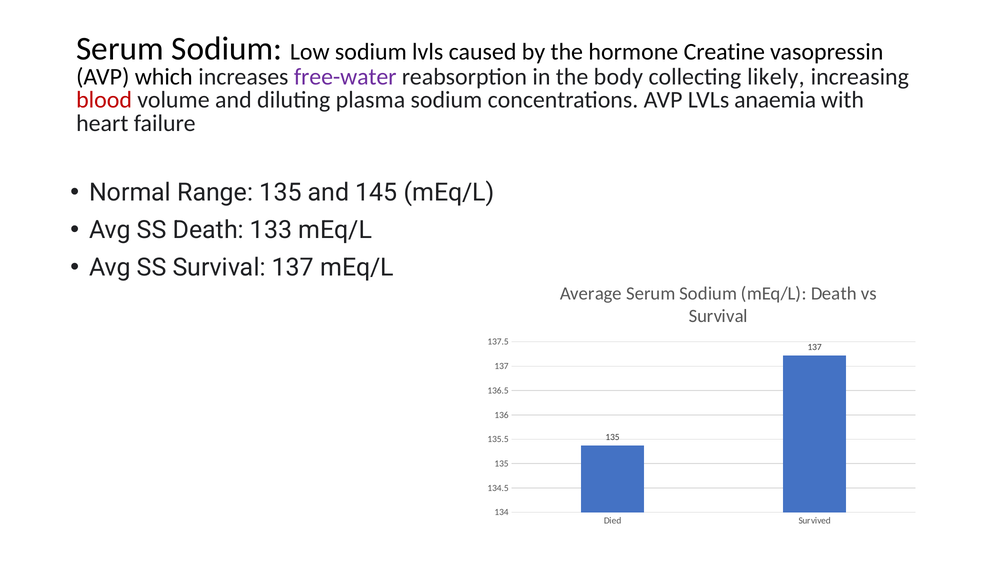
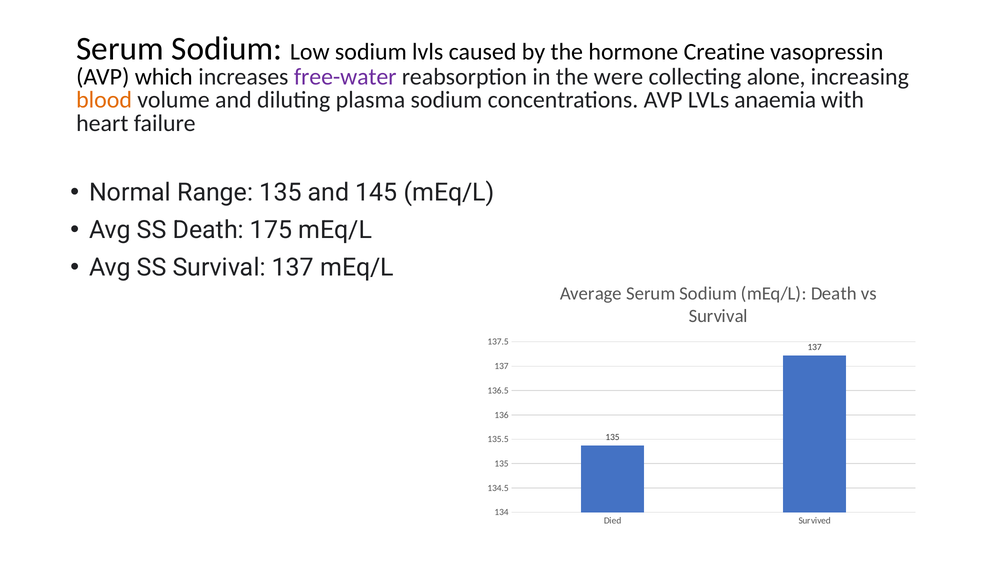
body: body -> were
likely: likely -> alone
blood colour: red -> orange
133: 133 -> 175
